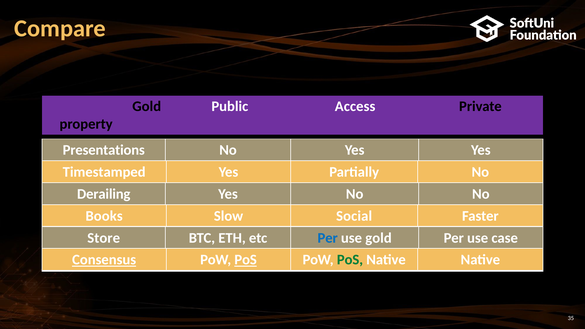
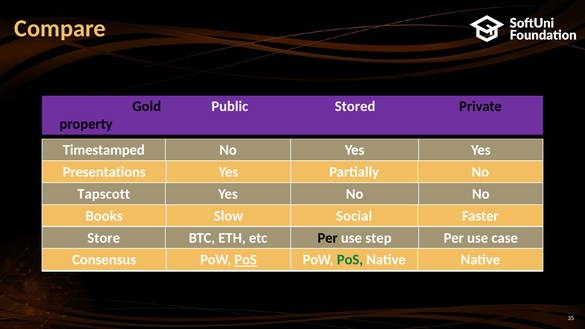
Access: Access -> Stored
Presentations: Presentations -> Timestamped
Timestamped: Timestamped -> Presentations
Derailing: Derailing -> Tapscott
Per at (328, 238) colour: blue -> black
use gold: gold -> step
Consensus underline: present -> none
